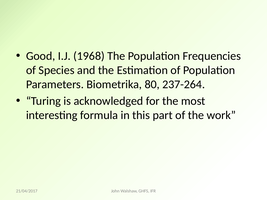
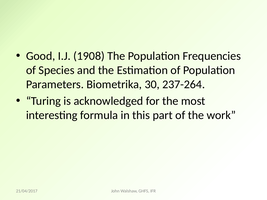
1968: 1968 -> 1908
80: 80 -> 30
